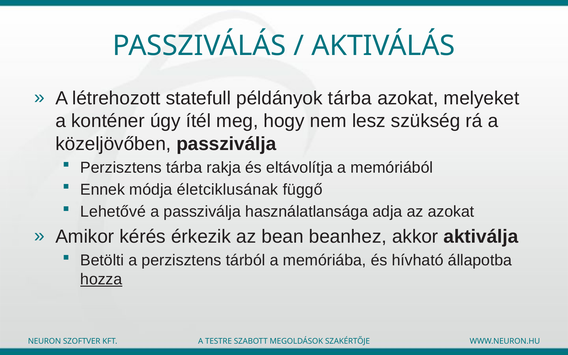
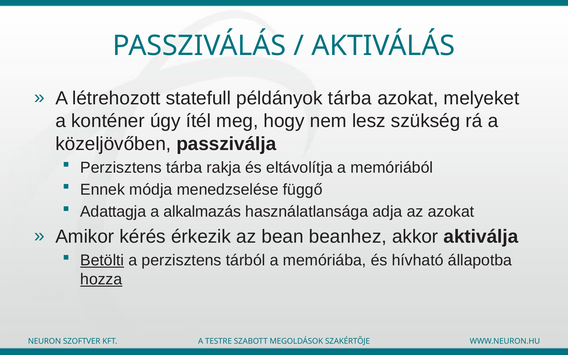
életciklusának: életciklusának -> menedzselése
Lehetővé: Lehetővé -> Adattagja
a passziválja: passziválja -> alkalmazás
Betölti underline: none -> present
